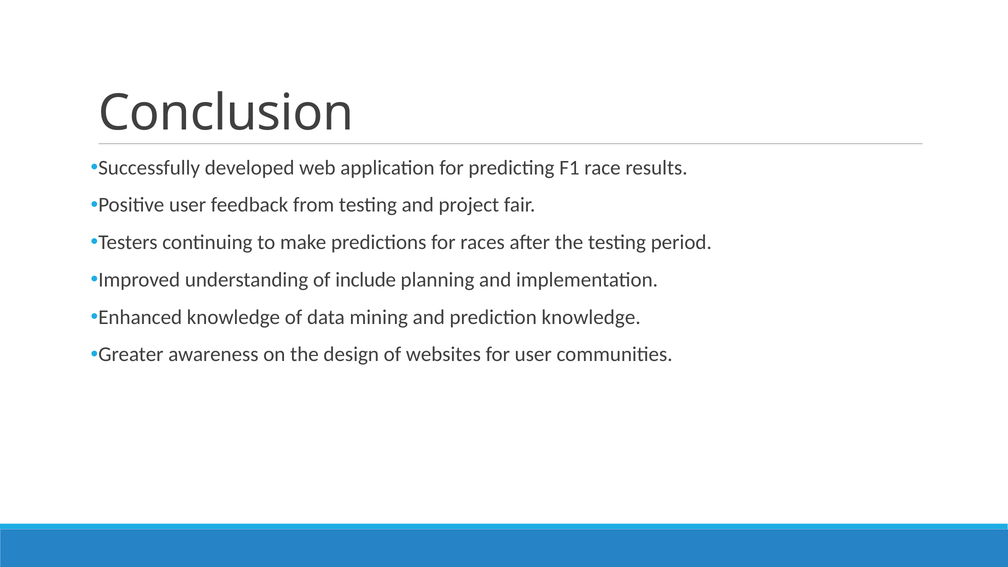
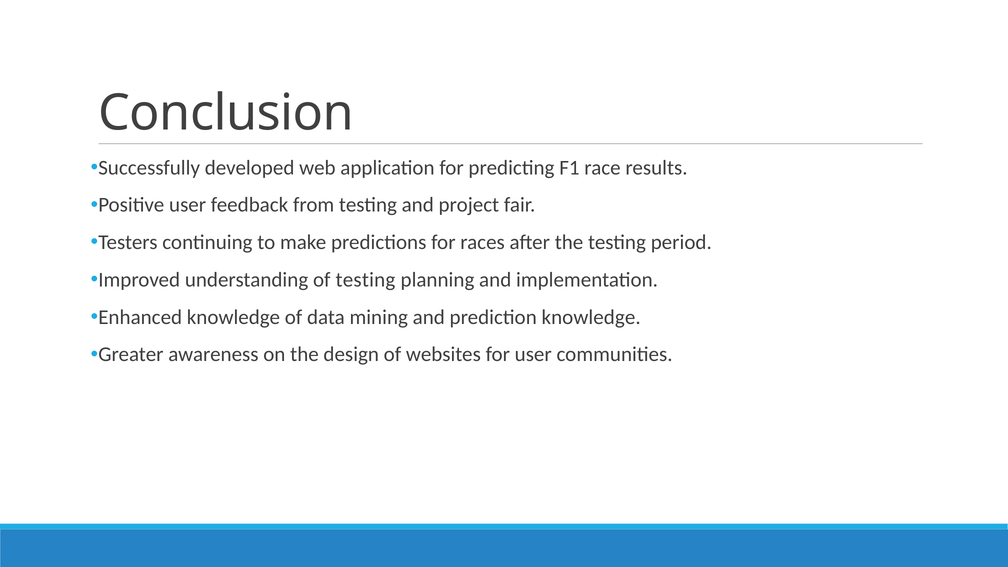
of include: include -> testing
